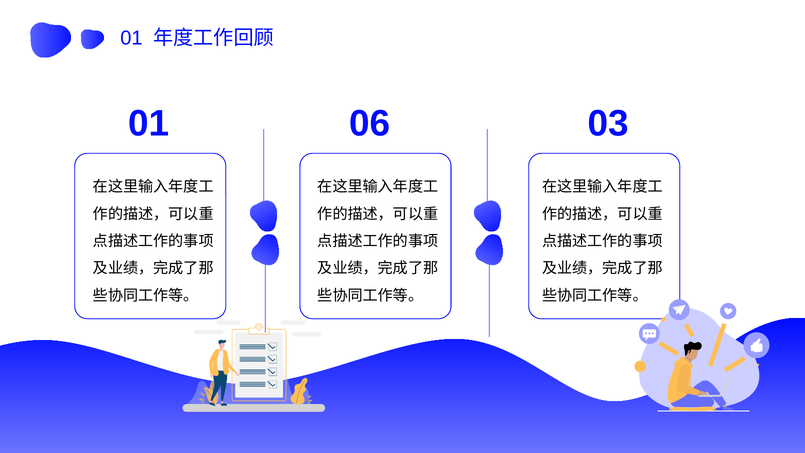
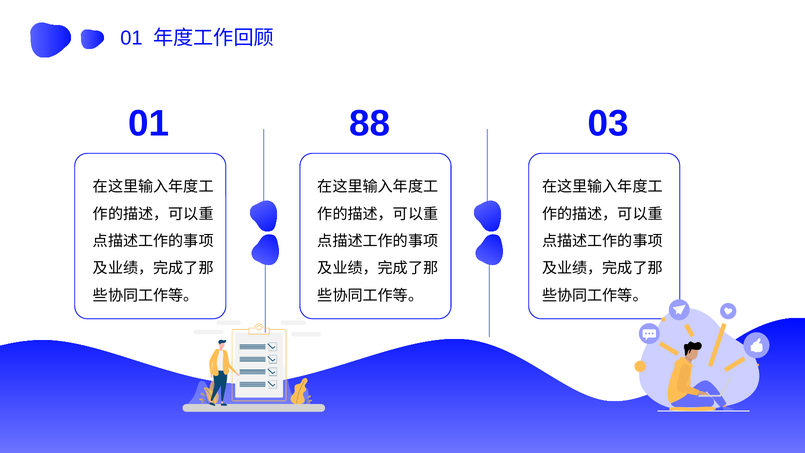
06: 06 -> 88
